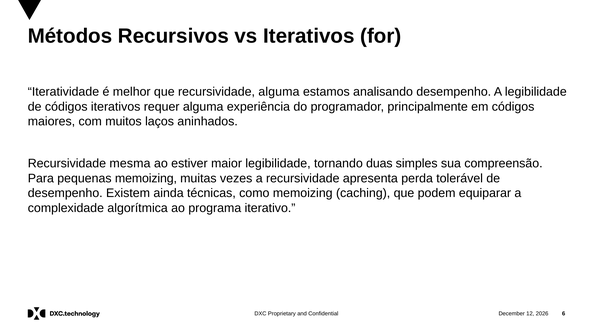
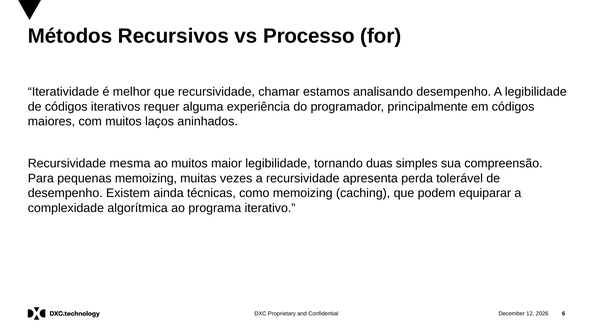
vs Iterativos: Iterativos -> Processo
recursividade alguma: alguma -> chamar
ao estiver: estiver -> muitos
